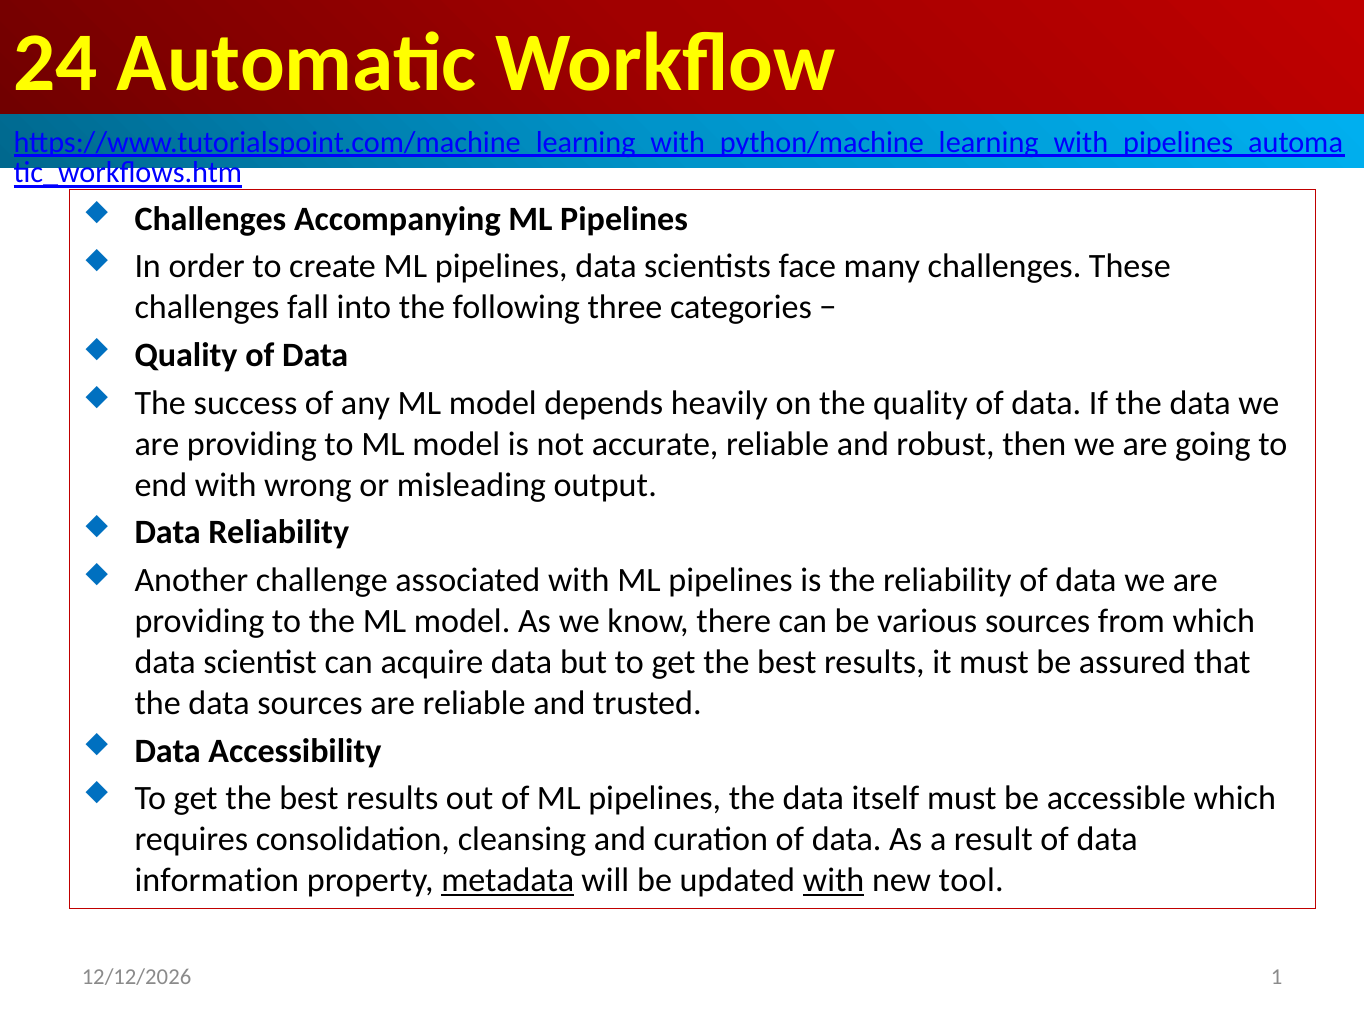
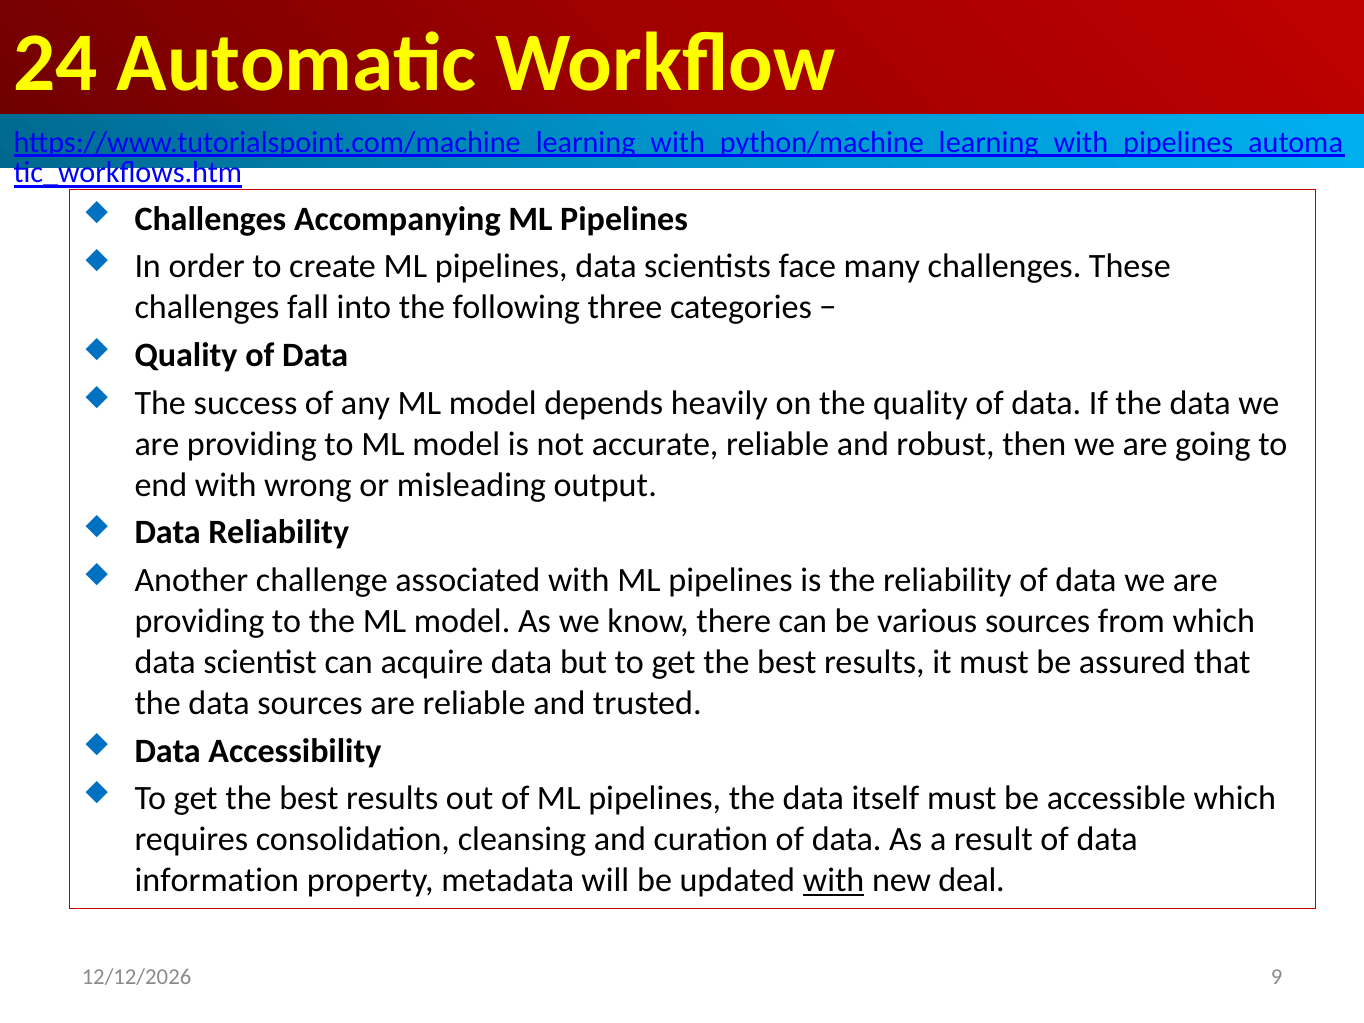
metadata underline: present -> none
tool: tool -> deal
1: 1 -> 9
